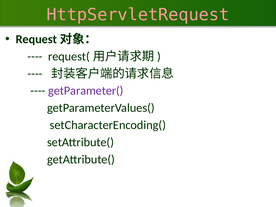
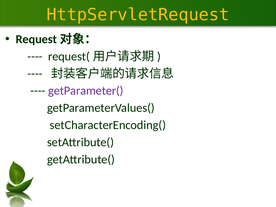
HttpServletRequest colour: pink -> yellow
